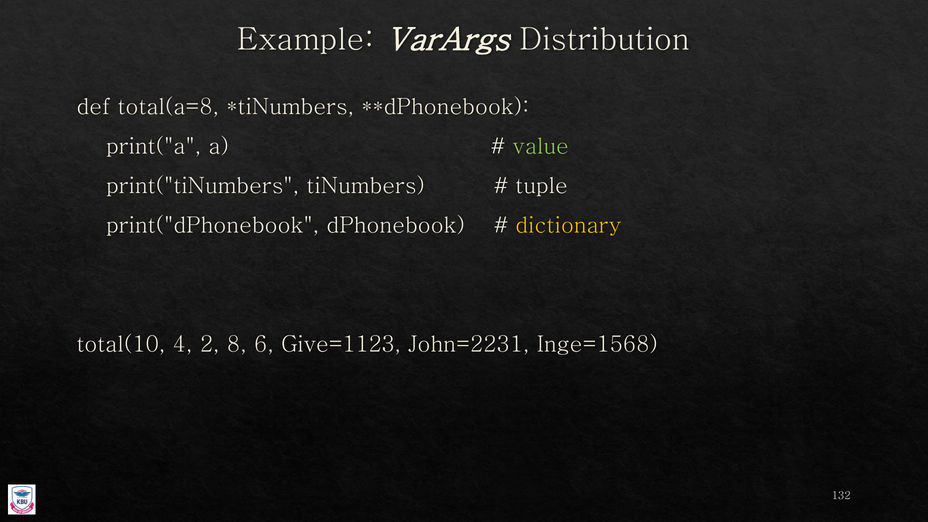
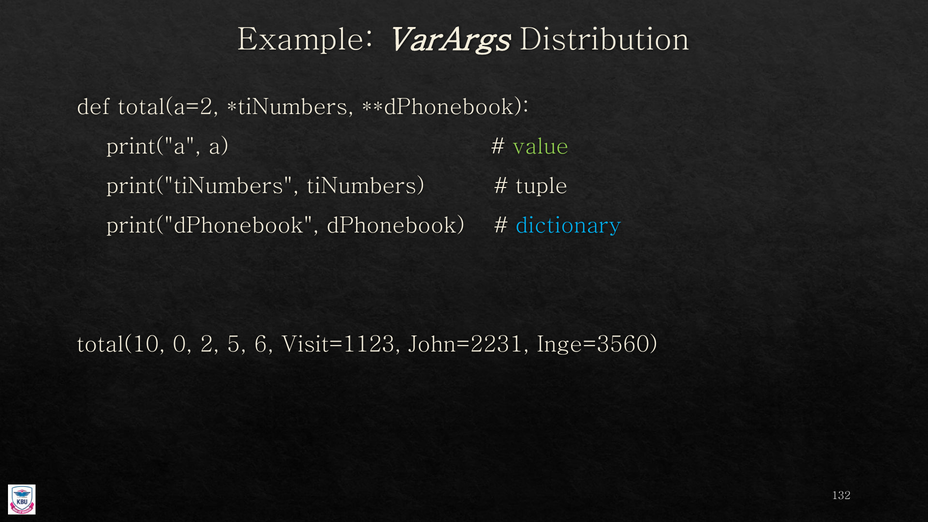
total(a=8: total(a=8 -> total(a=2
dictionary colour: yellow -> light blue
4: 4 -> 0
8: 8 -> 5
Give=1123: Give=1123 -> Visit=1123
Inge=1568: Inge=1568 -> Inge=3560
